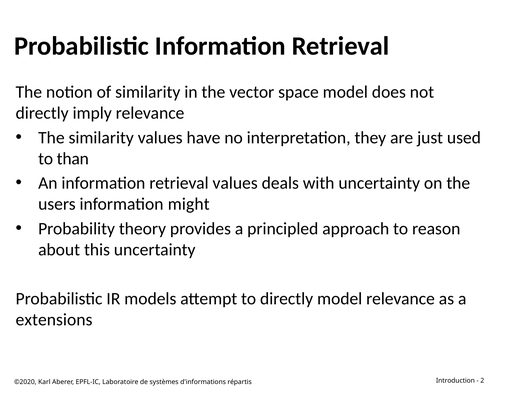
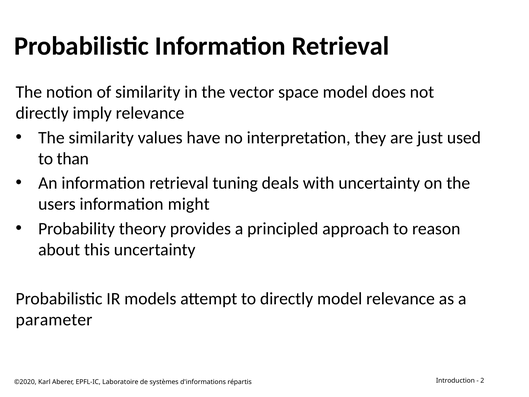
retrieval values: values -> tuning
extensions: extensions -> parameter
